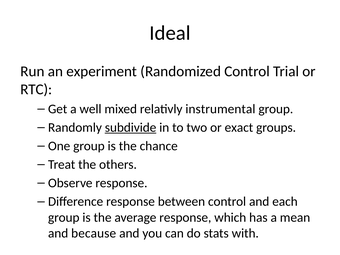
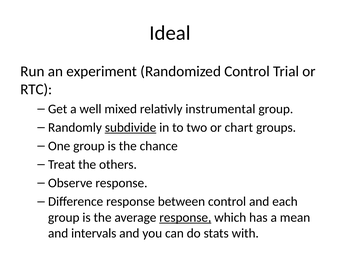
exact: exact -> chart
response at (185, 217) underline: none -> present
because: because -> intervals
